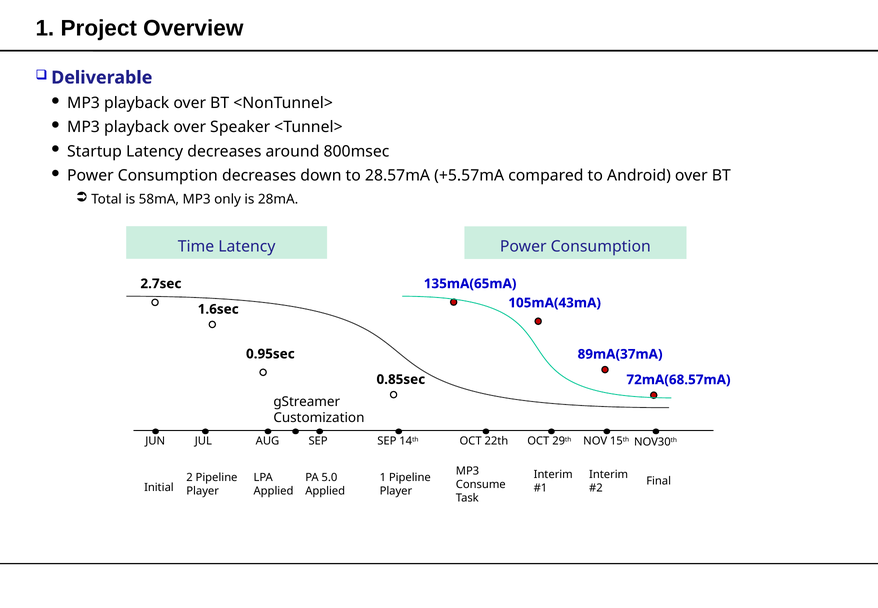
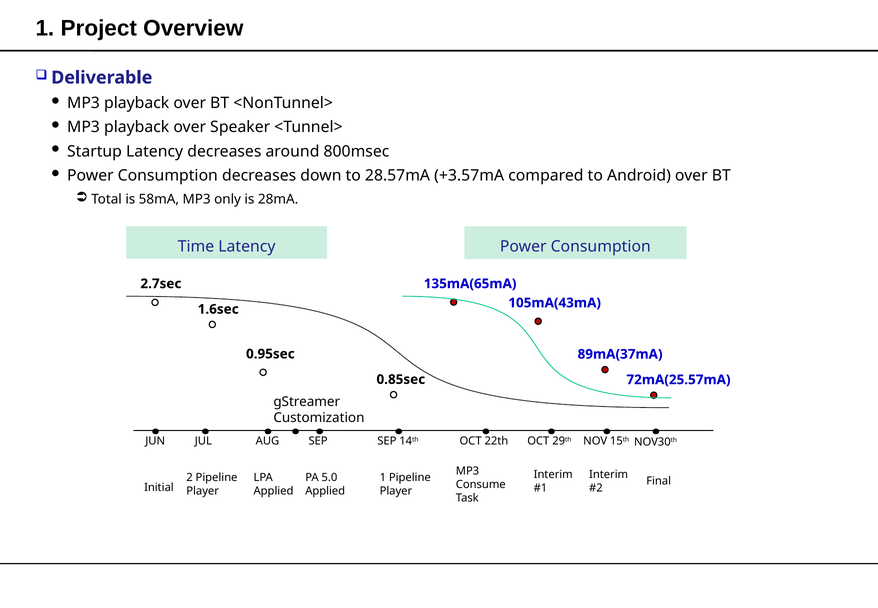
+5.57mA: +5.57mA -> +3.57mA
72mA(68.57mA: 72mA(68.57mA -> 72mA(25.57mA
